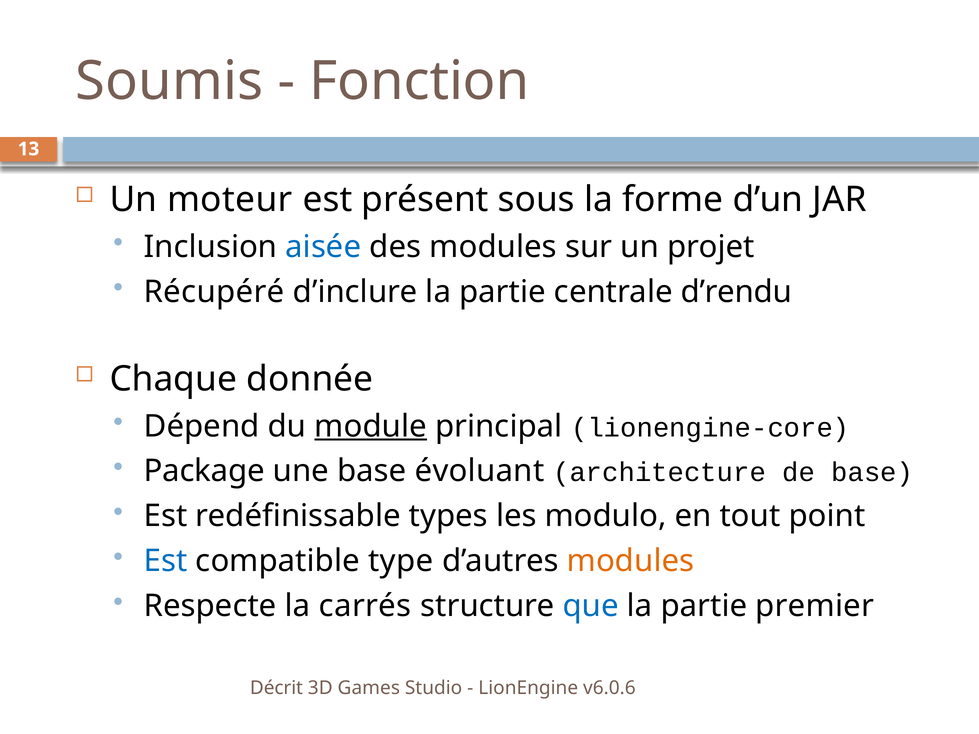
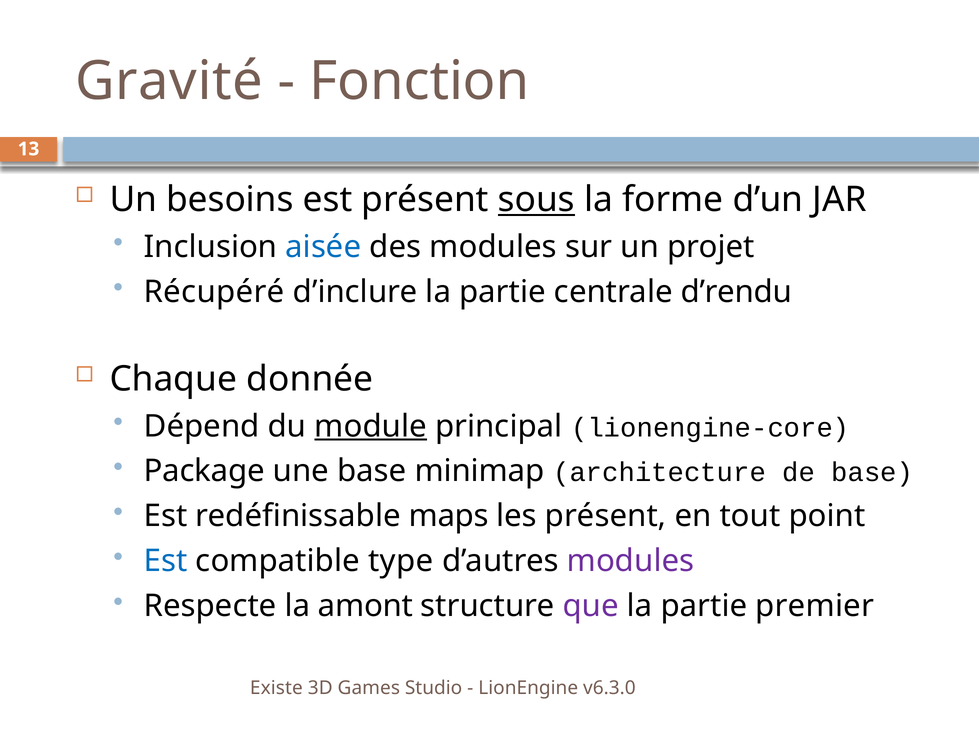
Soumis: Soumis -> Gravité
moteur: moteur -> besoins
sous underline: none -> present
évoluant: évoluant -> minimap
types: types -> maps
les modulo: modulo -> présent
modules at (630, 561) colour: orange -> purple
carrés: carrés -> amont
que colour: blue -> purple
Décrit: Décrit -> Existe
v6.0.6: v6.0.6 -> v6.3.0
